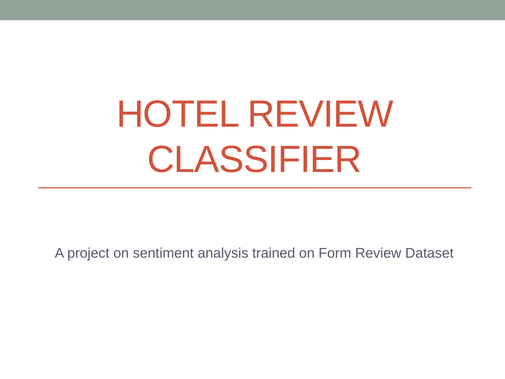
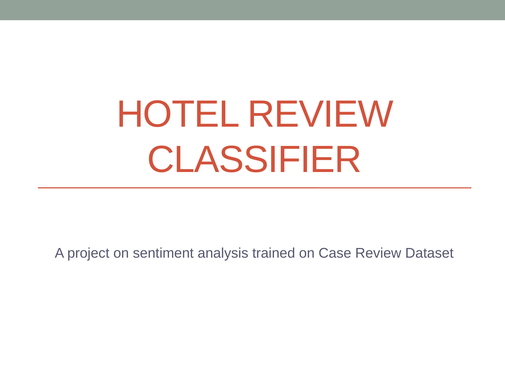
Form: Form -> Case
